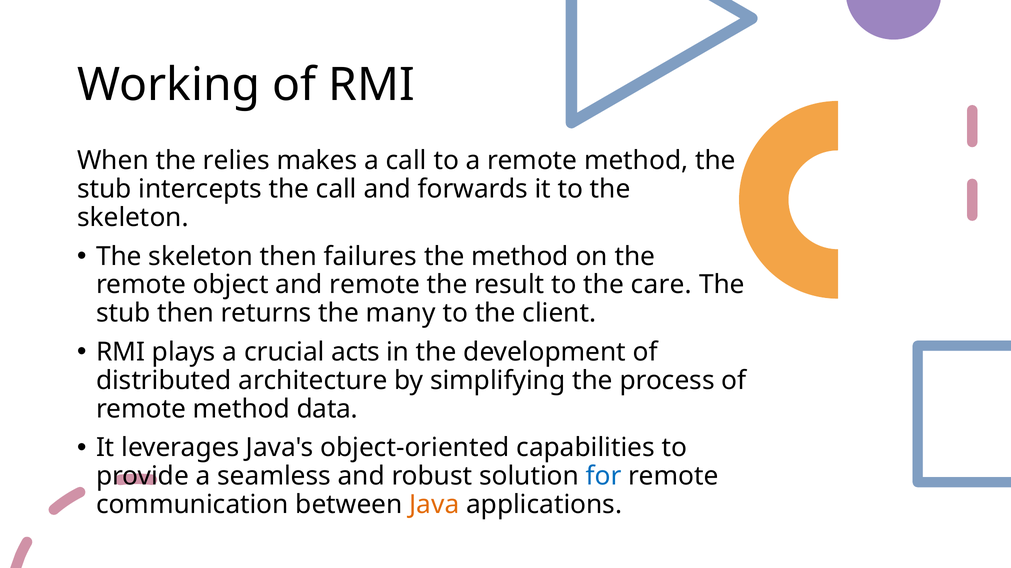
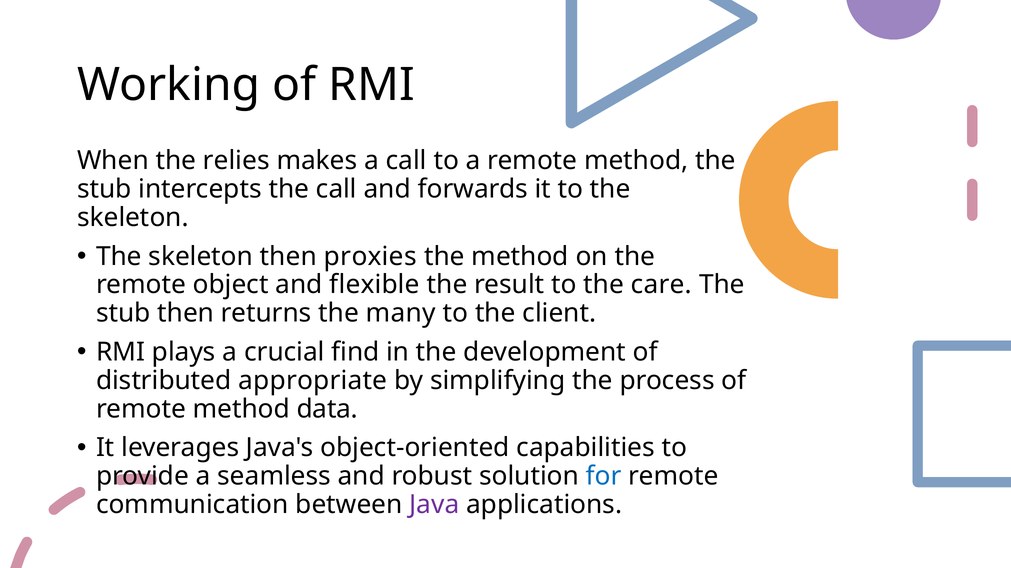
failures: failures -> proxies
and remote: remote -> flexible
acts: acts -> find
architecture: architecture -> appropriate
Java colour: orange -> purple
